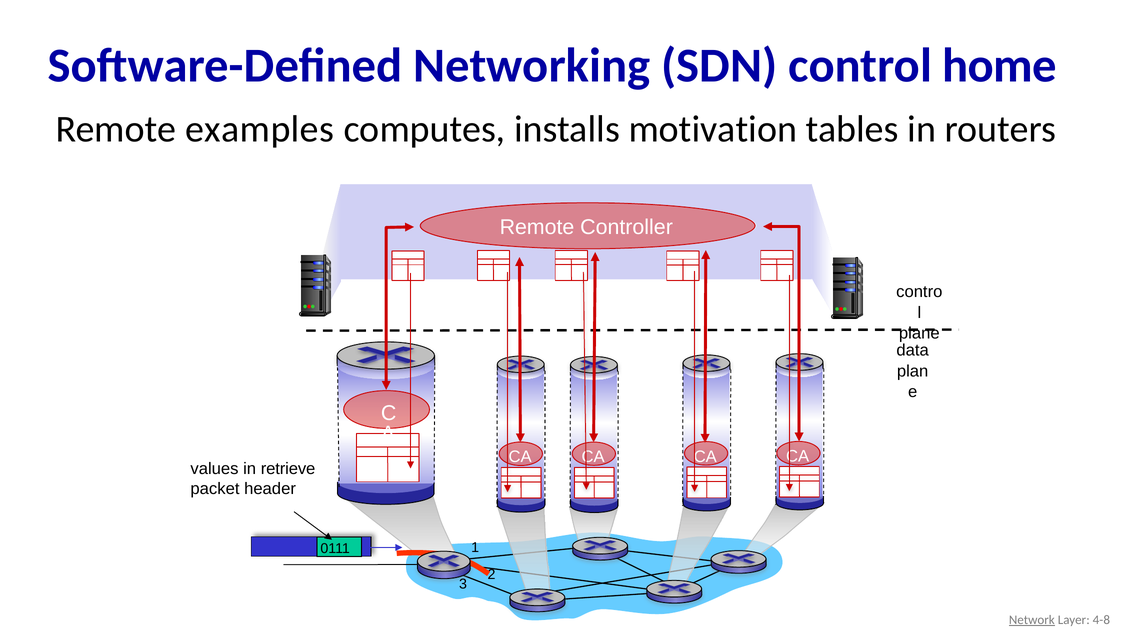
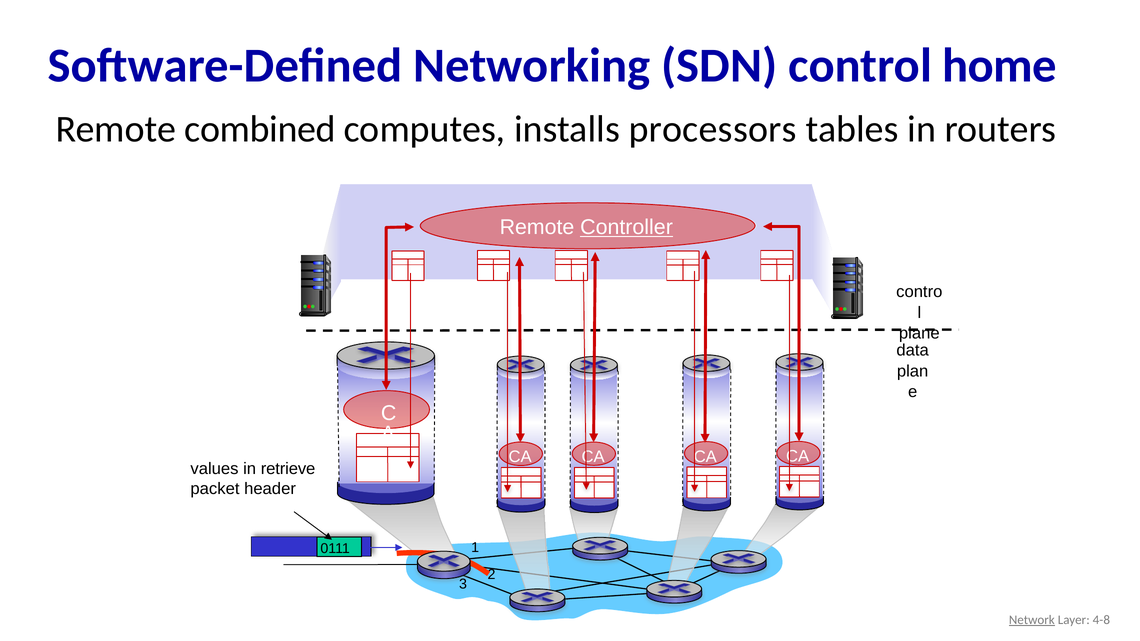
examples: examples -> combined
motivation: motivation -> processors
Controller underline: none -> present
